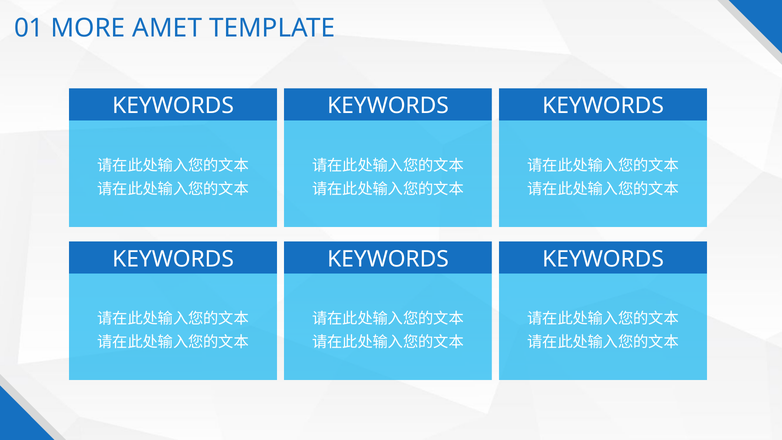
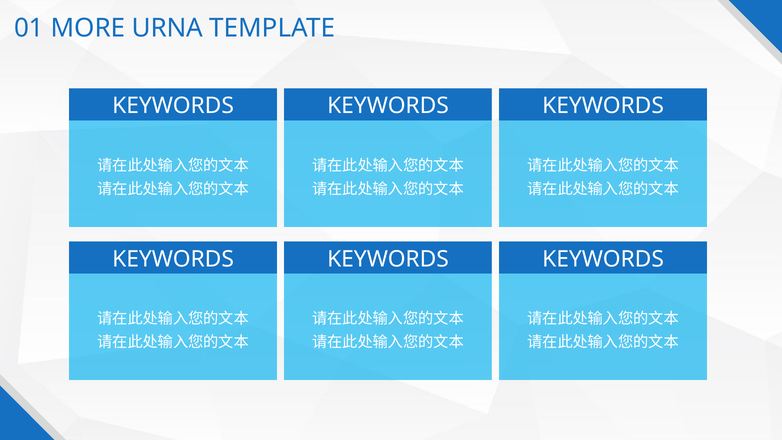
AMET: AMET -> URNA
